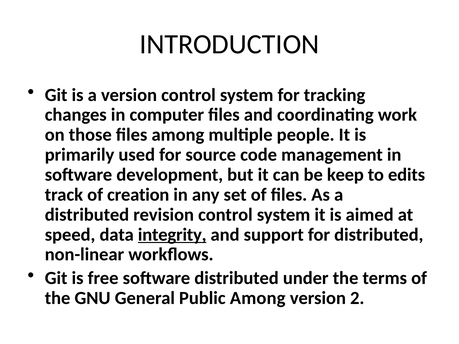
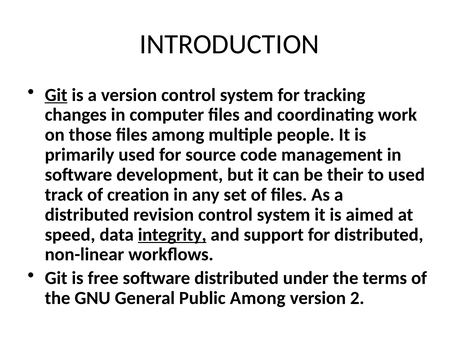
Git at (56, 95) underline: none -> present
keep: keep -> their
to edits: edits -> used
